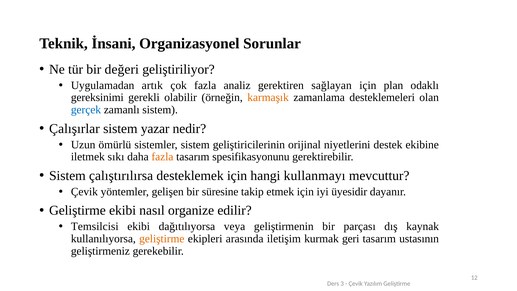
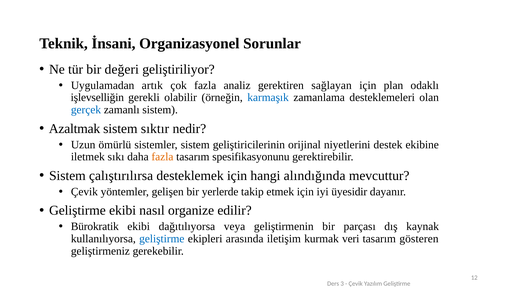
gereksinimi: gereksinimi -> işlevselliğin
karmaşık colour: orange -> blue
Çalışırlar: Çalışırlar -> Azaltmak
yazar: yazar -> sıktır
kullanmayı: kullanmayı -> alındığında
süresine: süresine -> yerlerde
Temsilcisi: Temsilcisi -> Bürokratik
geliştirme at (162, 239) colour: orange -> blue
geri: geri -> veri
ustasının: ustasının -> gösteren
